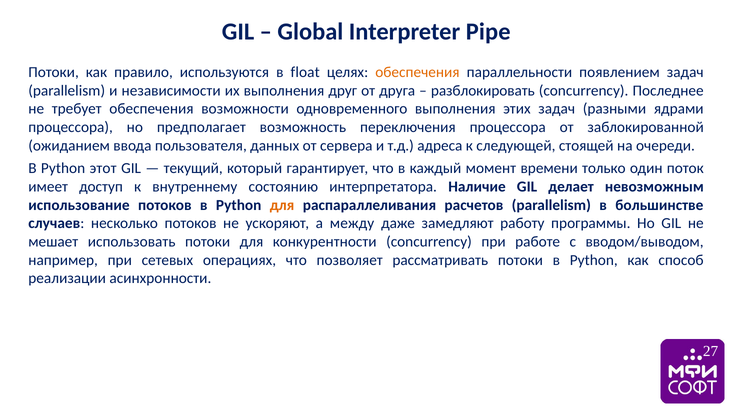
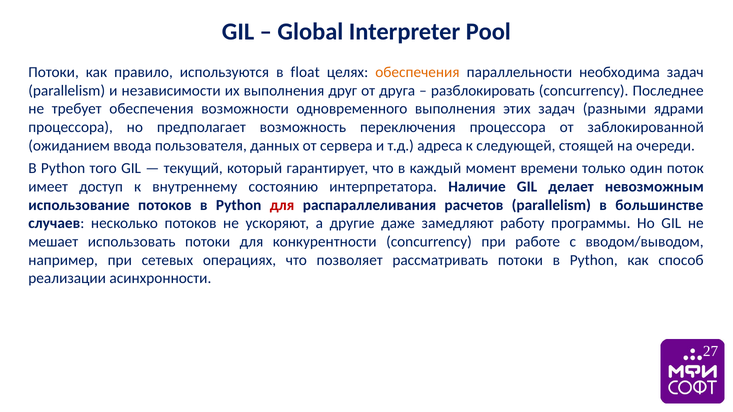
Pipe: Pipe -> Pool
появлением: появлением -> необходима
этот: этот -> того
для at (282, 205) colour: orange -> red
между: между -> другие
